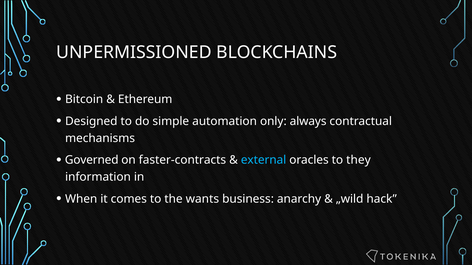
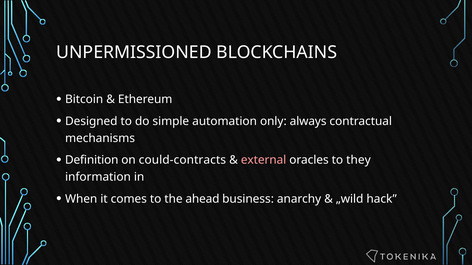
Governed: Governed -> Definition
faster-contracts: faster-contracts -> could-contracts
external colour: light blue -> pink
wants: wants -> ahead
